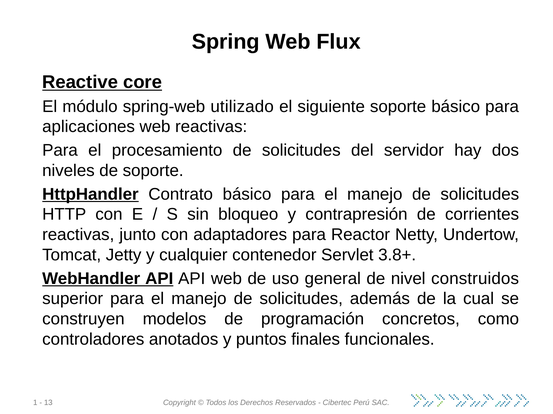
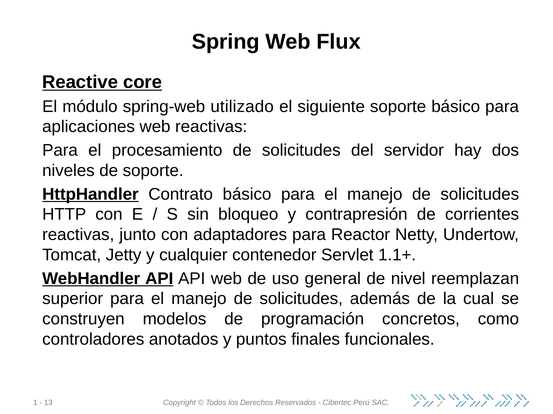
3.8+: 3.8+ -> 1.1+
construidos: construidos -> reemplazan
